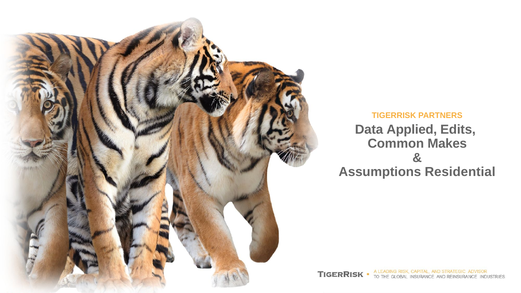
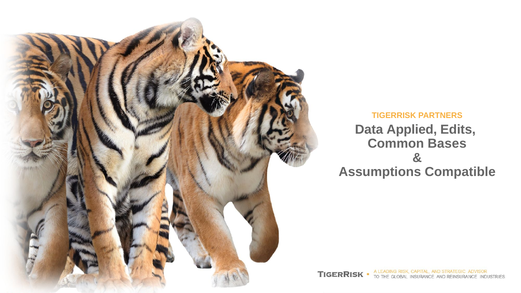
Makes: Makes -> Bases
Residential: Residential -> Compatible
